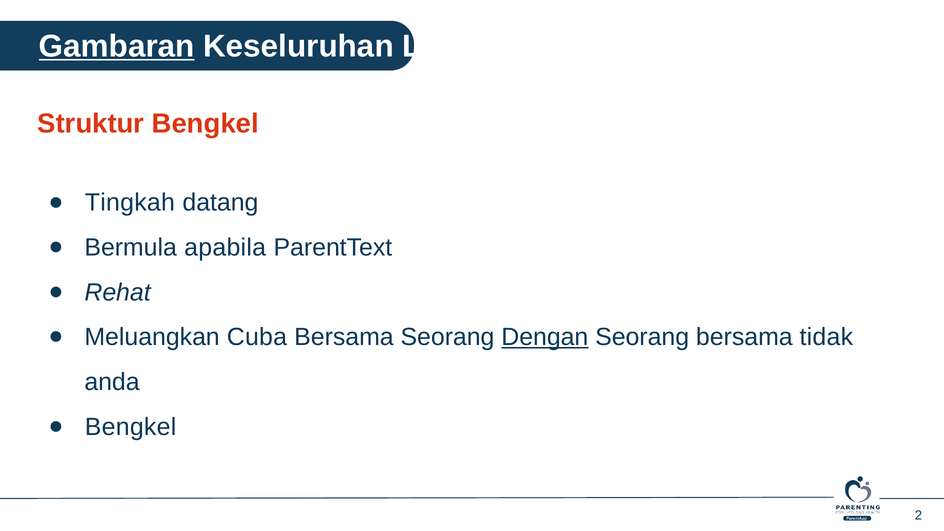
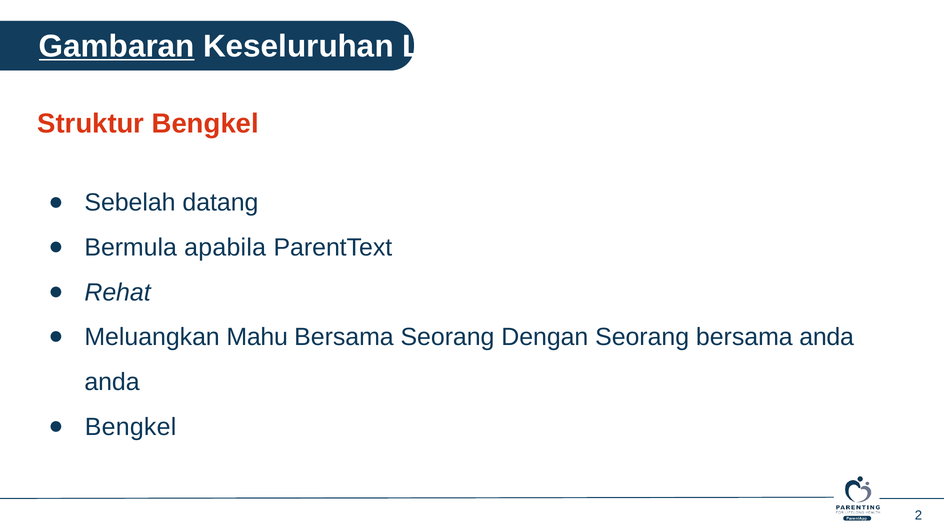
Tingkah: Tingkah -> Sebelah
Cuba: Cuba -> Mahu
Dengan underline: present -> none
bersama tidak: tidak -> anda
